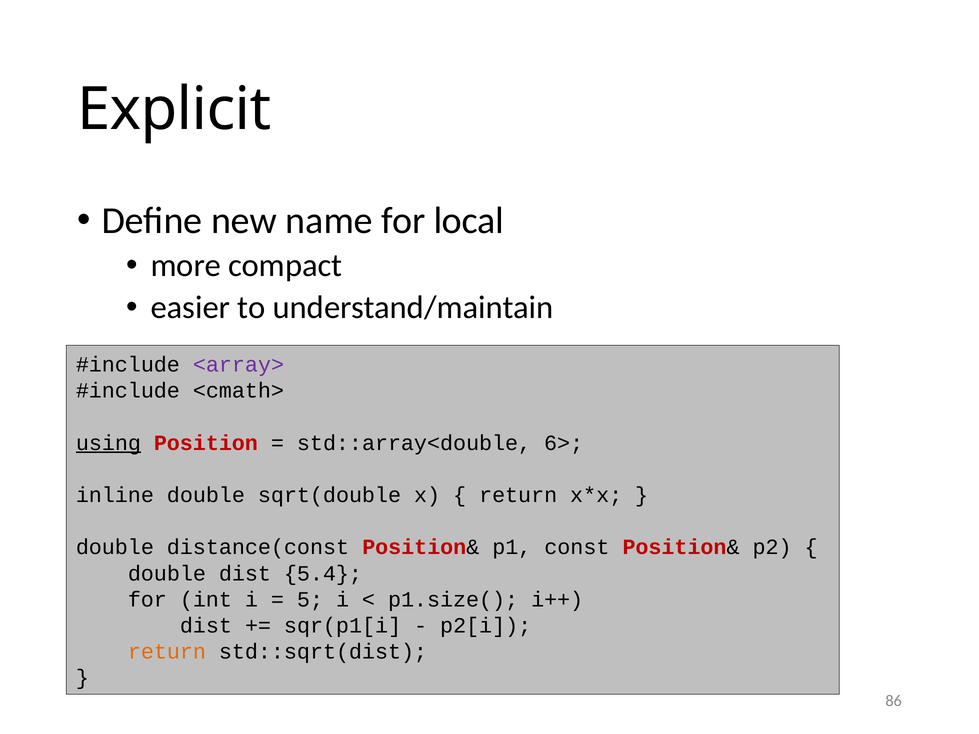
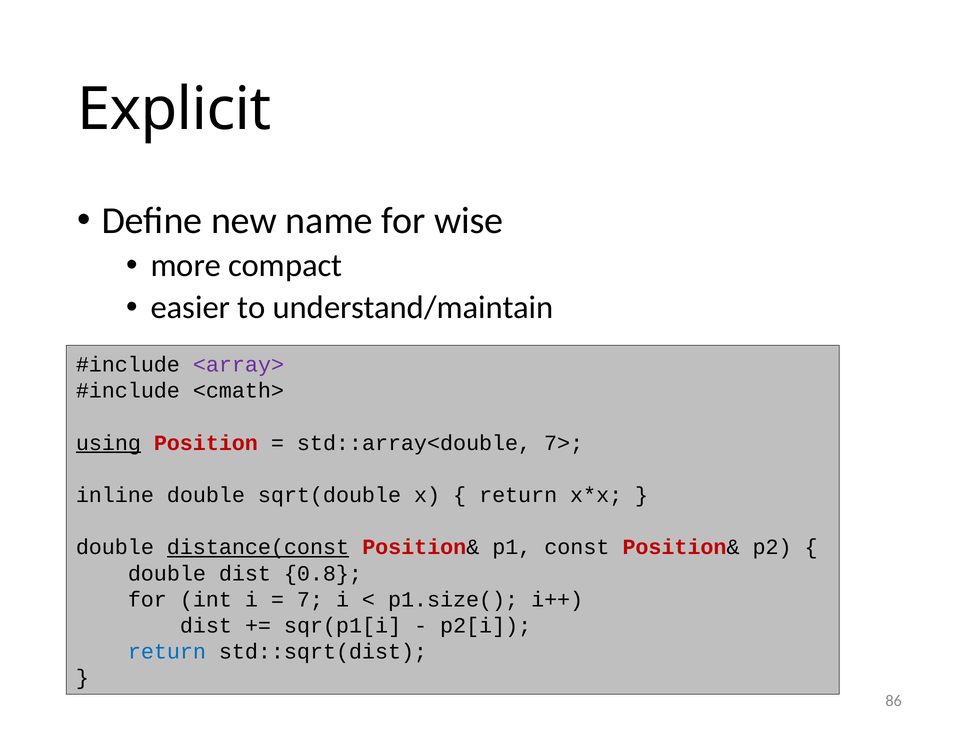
local: local -> wise
6>: 6> -> 7>
distance(const underline: none -> present
5.4: 5.4 -> 0.8
5: 5 -> 7
return at (167, 652) colour: orange -> blue
